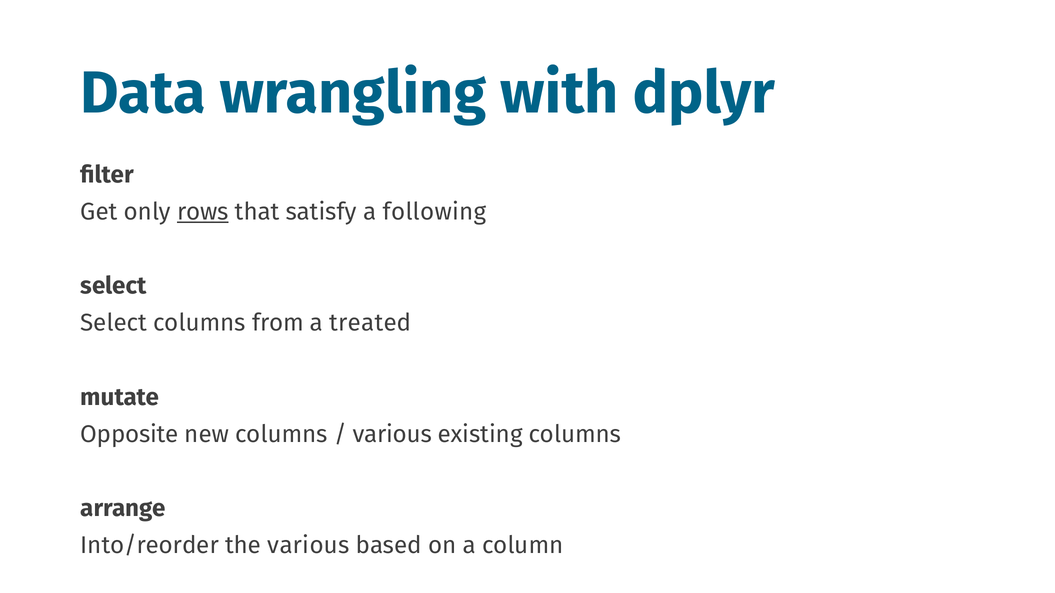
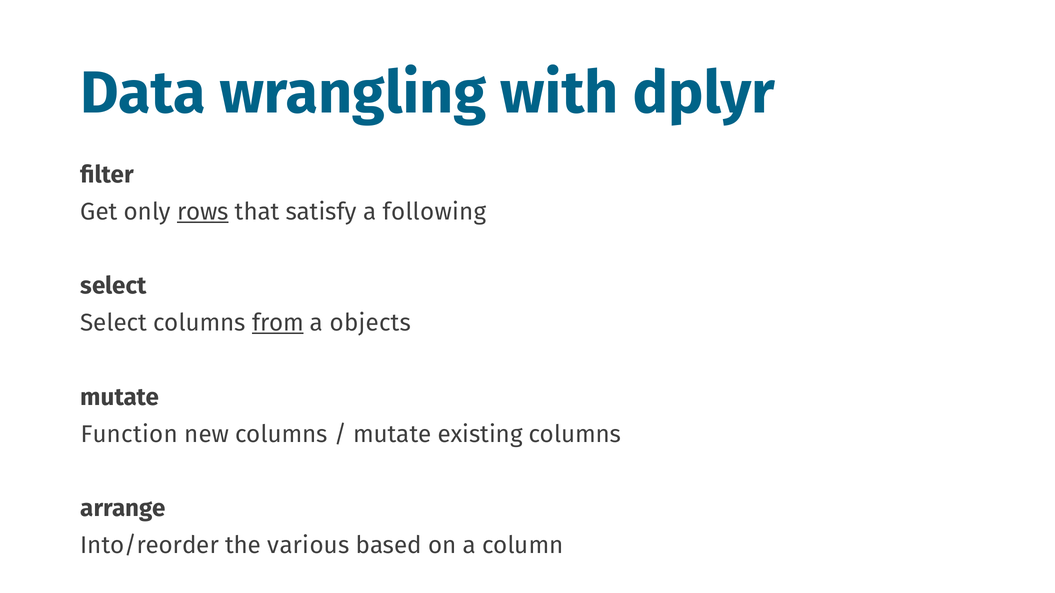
from underline: none -> present
treated: treated -> objects
Opposite: Opposite -> Function
various at (392, 434): various -> mutate
